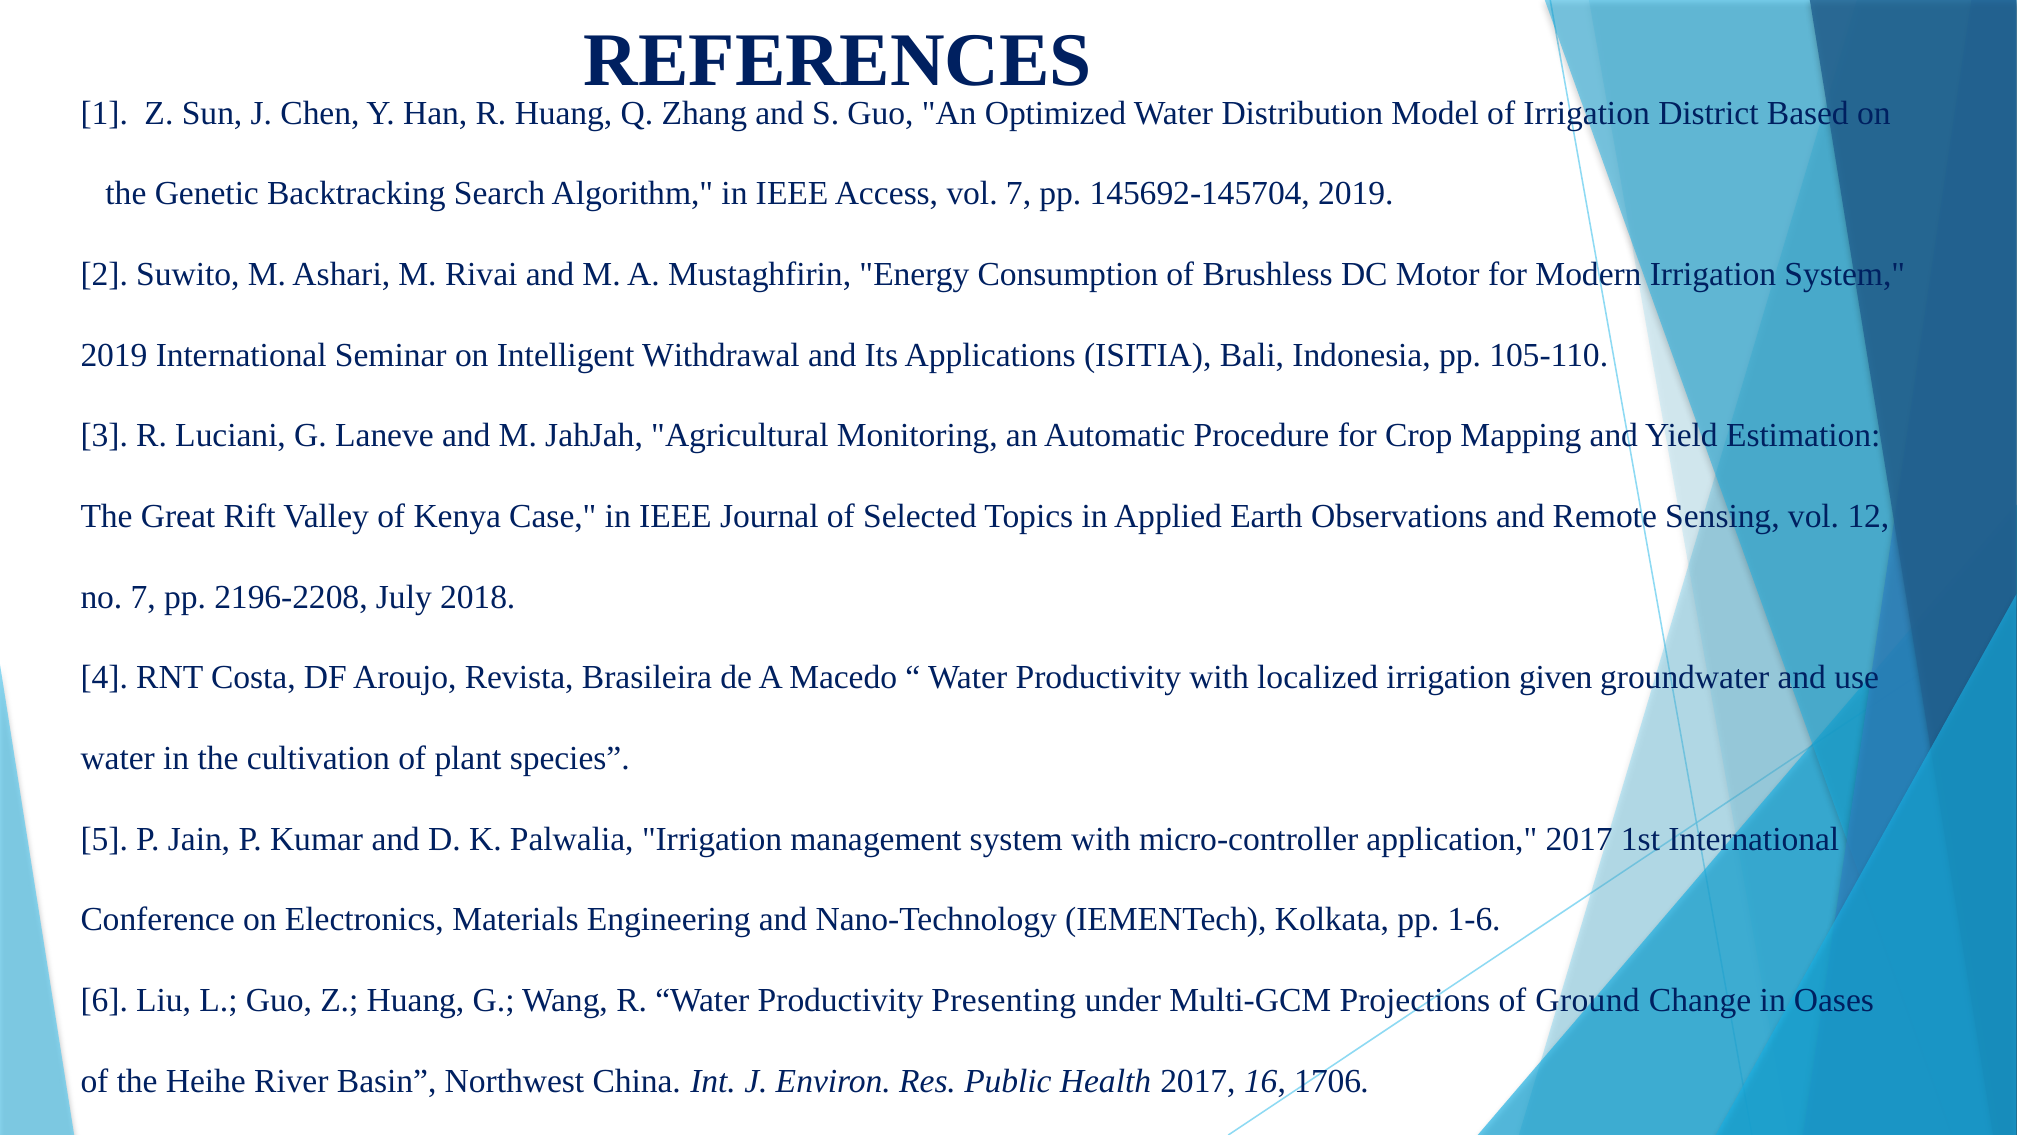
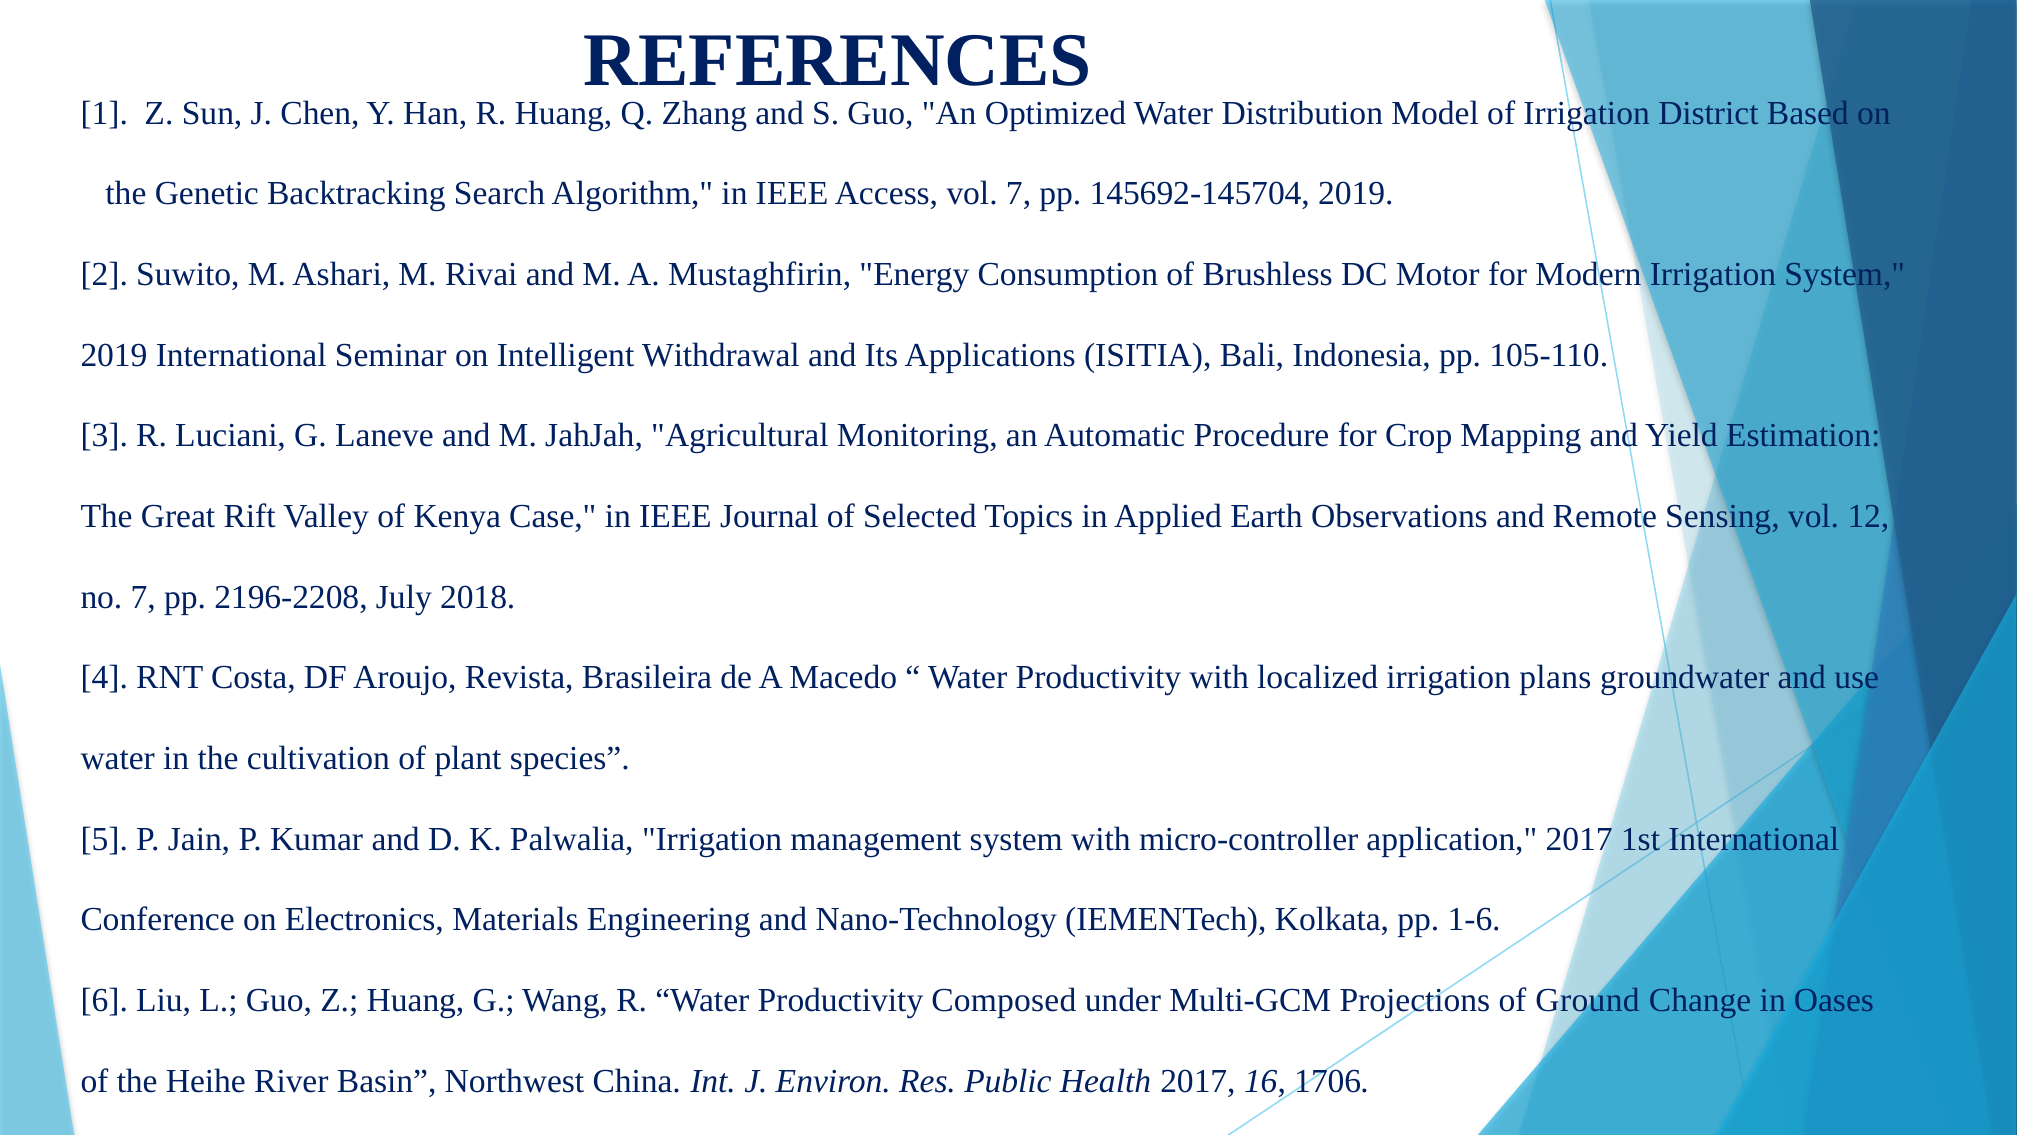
given: given -> plans
Presenting: Presenting -> Composed
